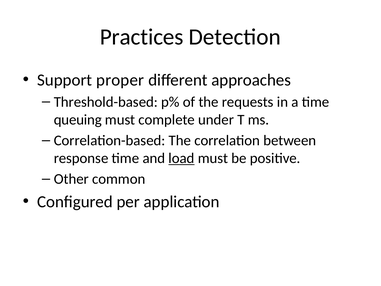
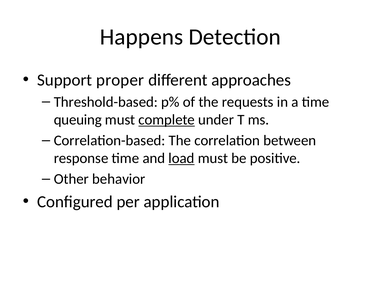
Practices: Practices -> Happens
complete underline: none -> present
common: common -> behavior
